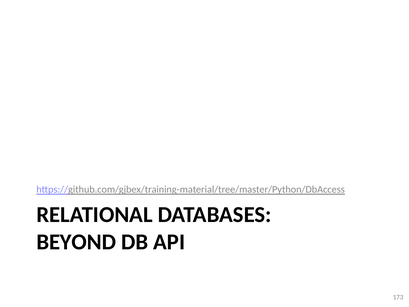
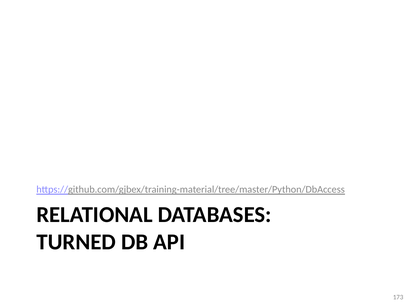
BEYOND: BEYOND -> TURNED
